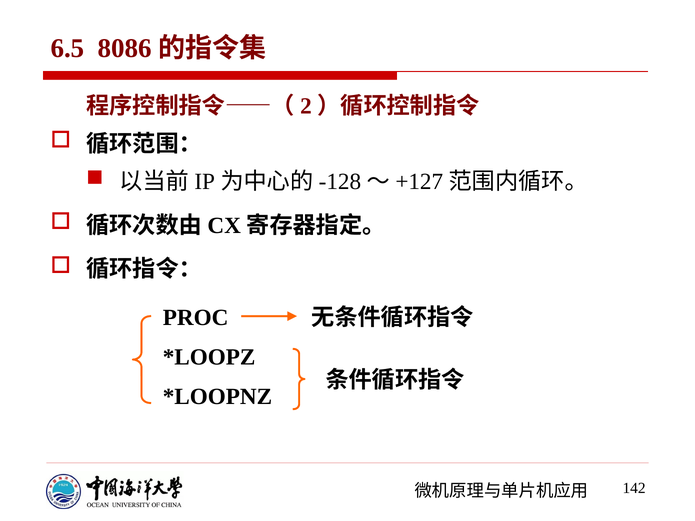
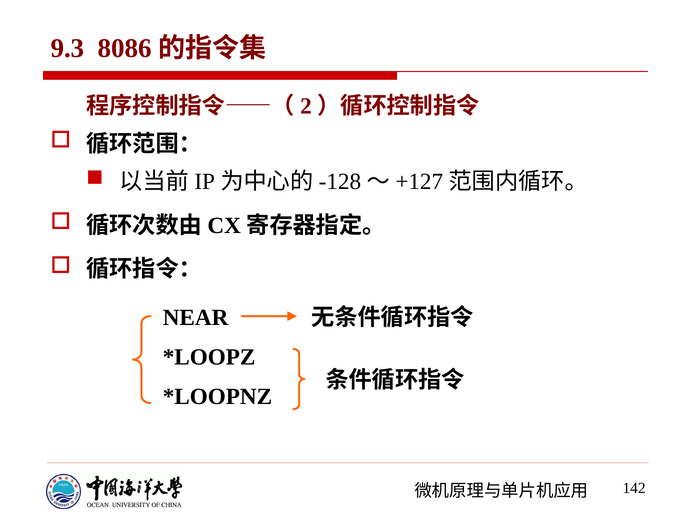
6.5: 6.5 -> 9.3
PROC: PROC -> NEAR
